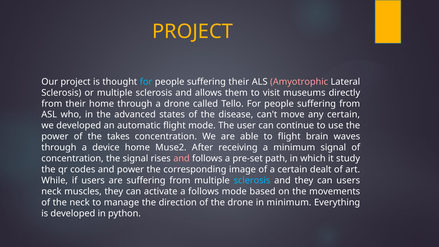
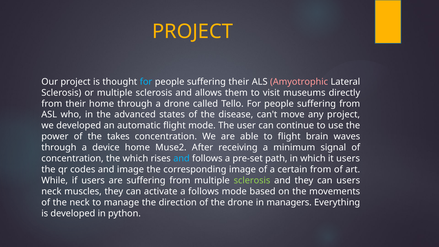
any certain: certain -> project
the signal: signal -> which
and at (181, 159) colour: pink -> light blue
it study: study -> users
and power: power -> image
certain dealt: dealt -> from
sclerosis at (252, 180) colour: light blue -> light green
in minimum: minimum -> managers
